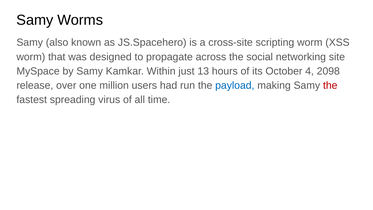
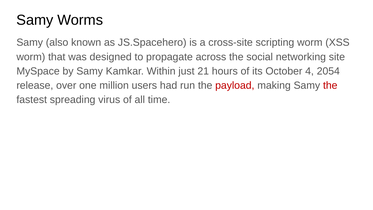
13: 13 -> 21
2098: 2098 -> 2054
payload colour: blue -> red
